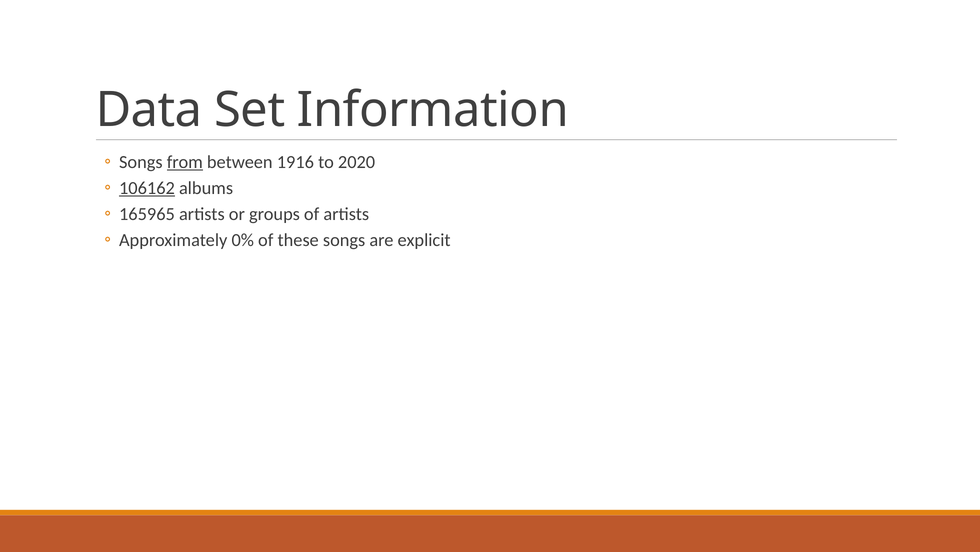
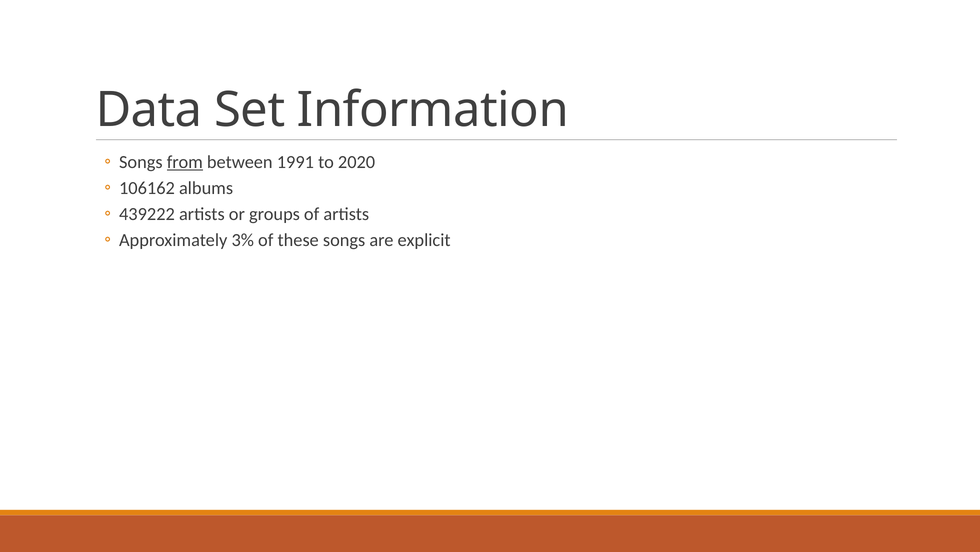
1916: 1916 -> 1991
106162 underline: present -> none
165965: 165965 -> 439222
0%: 0% -> 3%
